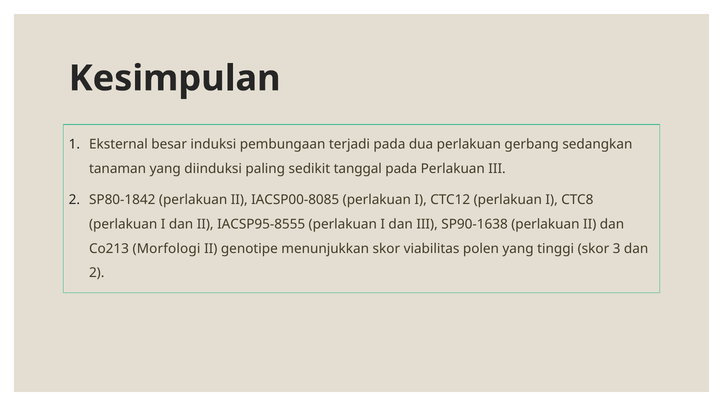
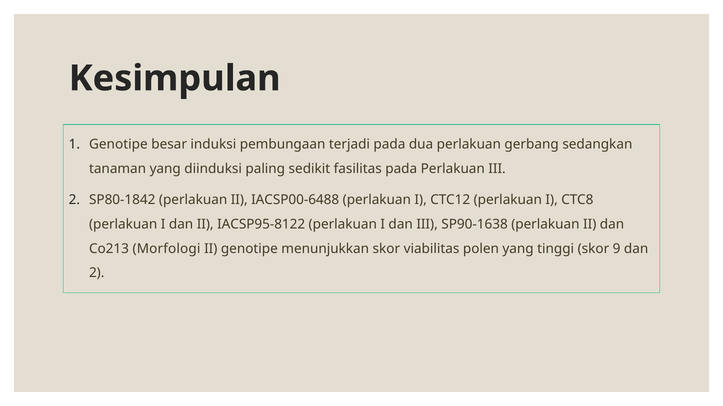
1 Eksternal: Eksternal -> Genotipe
tanggal: tanggal -> fasilitas
IACSP00-8085: IACSP00-8085 -> IACSP00-6488
IACSP95-8555: IACSP95-8555 -> IACSP95-8122
3: 3 -> 9
